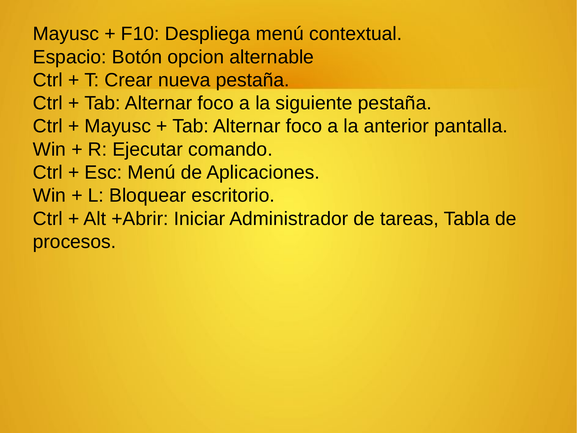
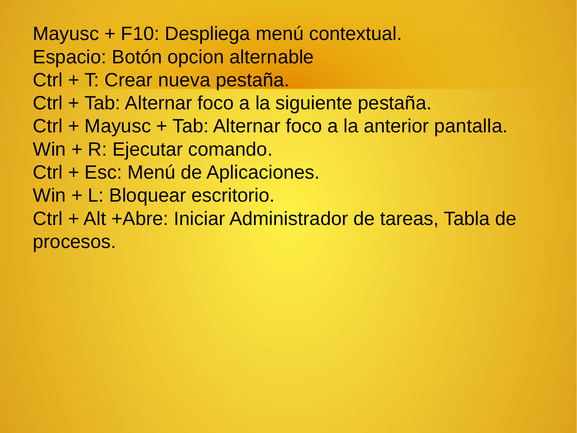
+Abrir: +Abrir -> +Abre
